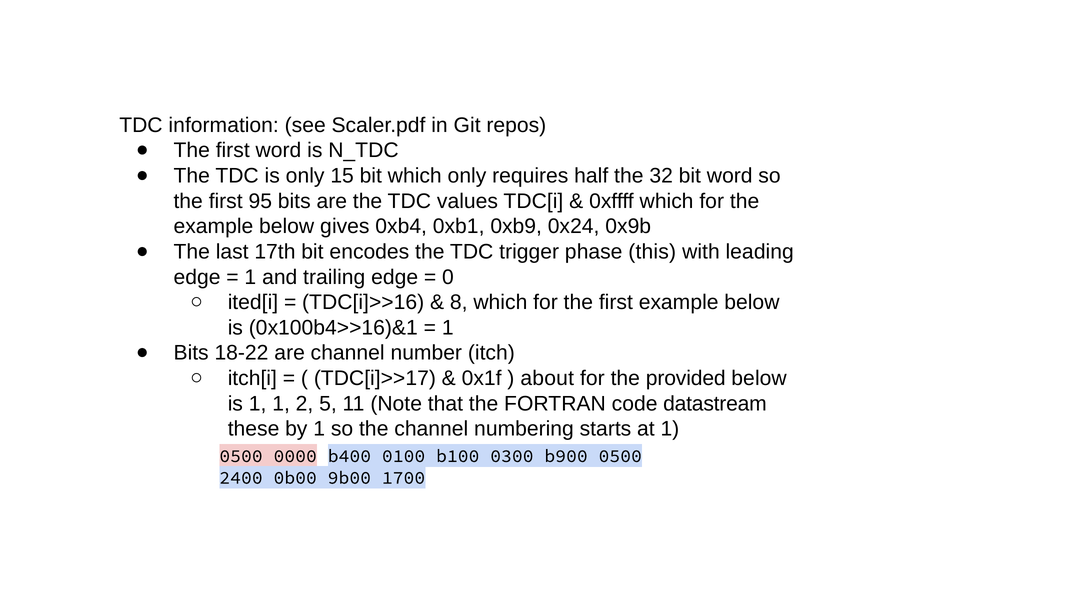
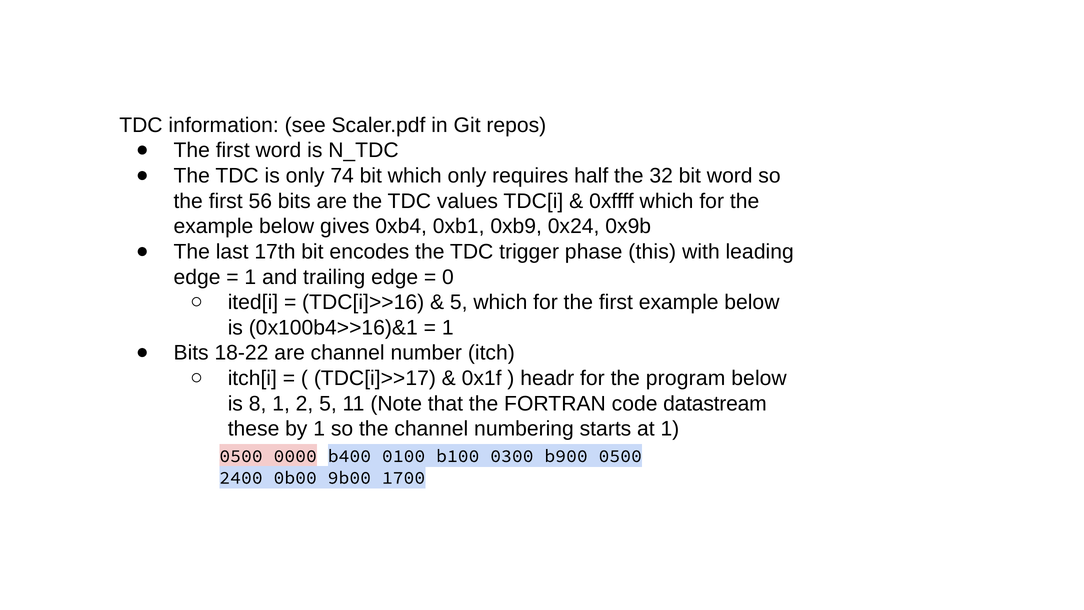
15: 15 -> 74
95: 95 -> 56
8 at (459, 302): 8 -> 5
about: about -> headr
provided: provided -> program
is 1: 1 -> 8
